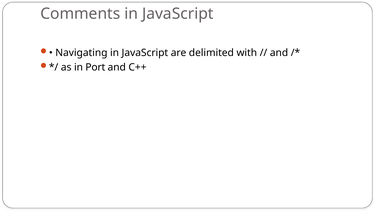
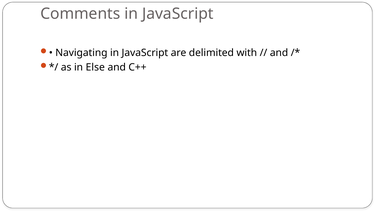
Port: Port -> Else
